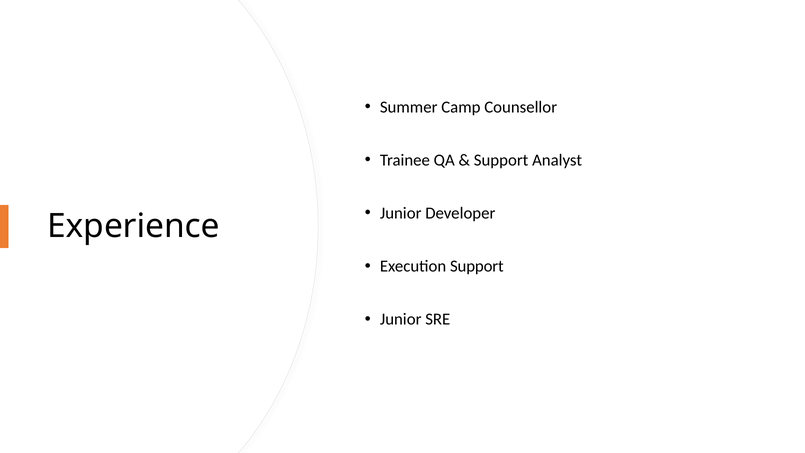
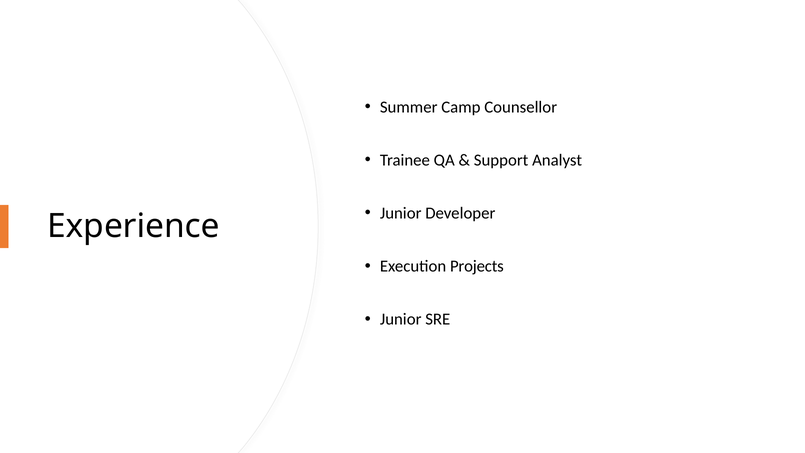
Execution Support: Support -> Projects
